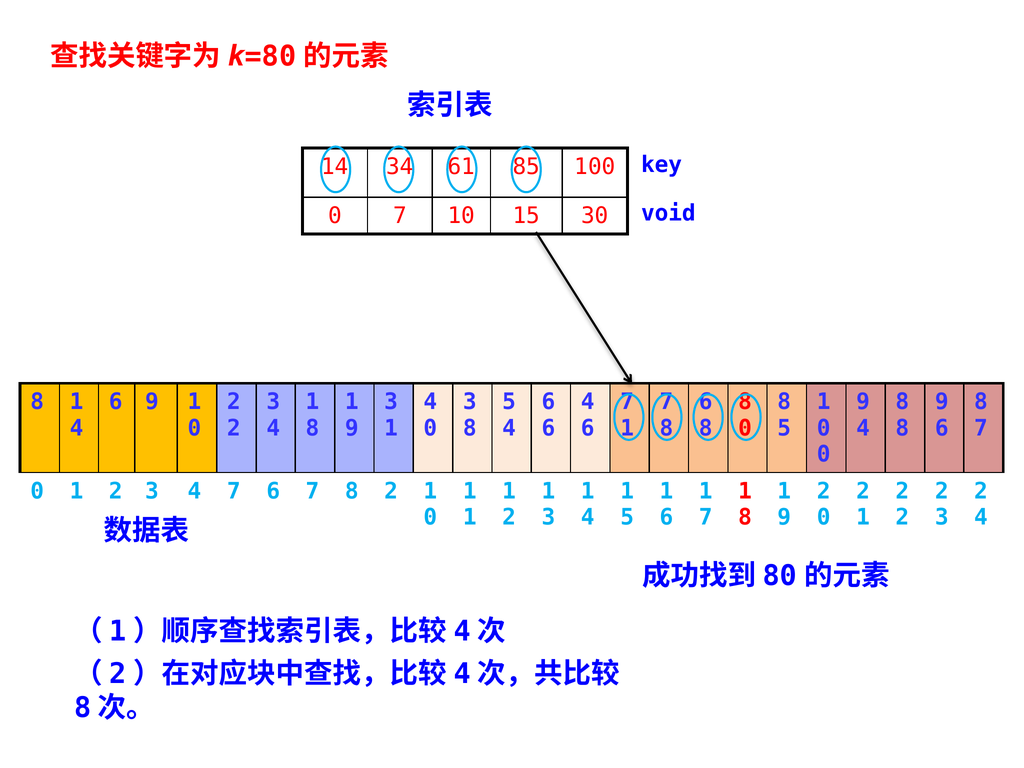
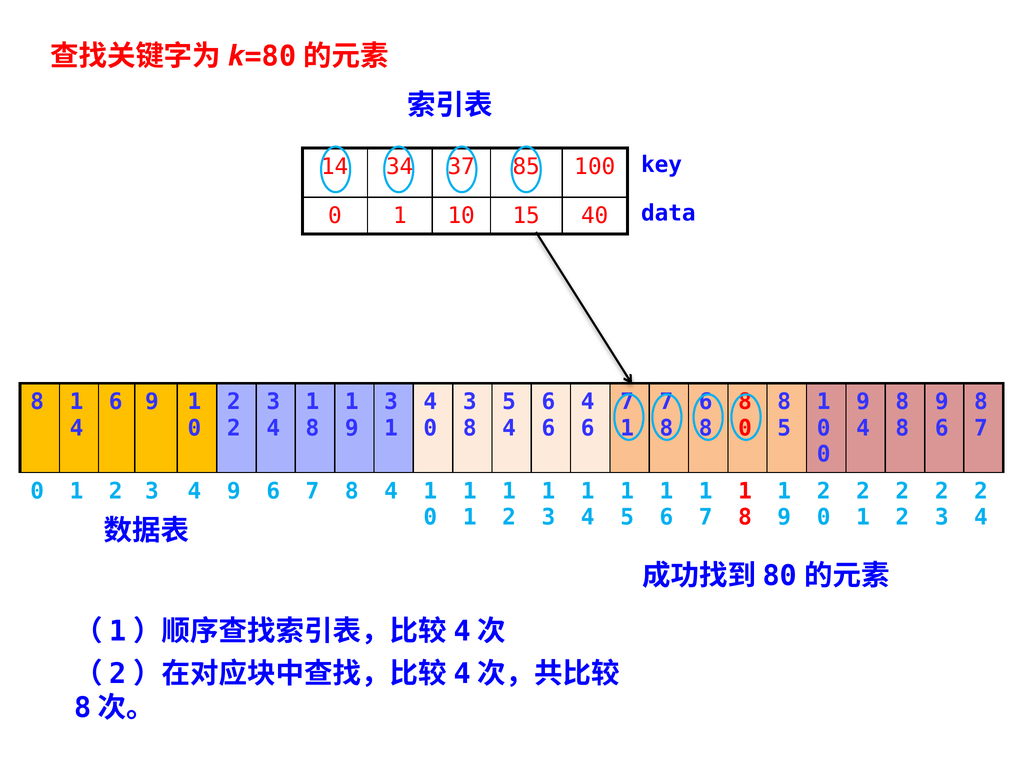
61: 61 -> 37
void: void -> data
7 at (400, 216): 7 -> 1
30: 30 -> 40
4 7: 7 -> 9
8 2: 2 -> 4
